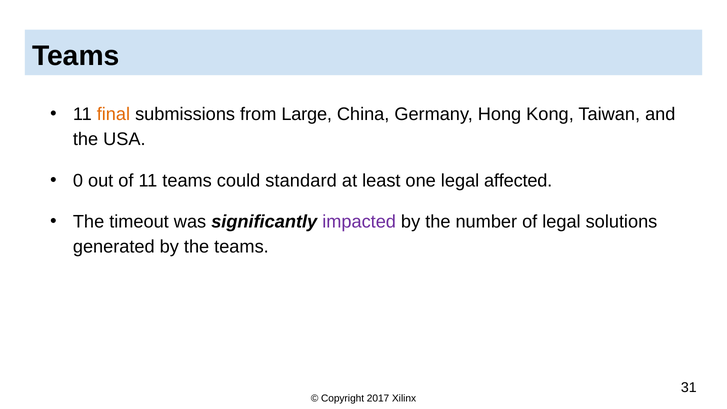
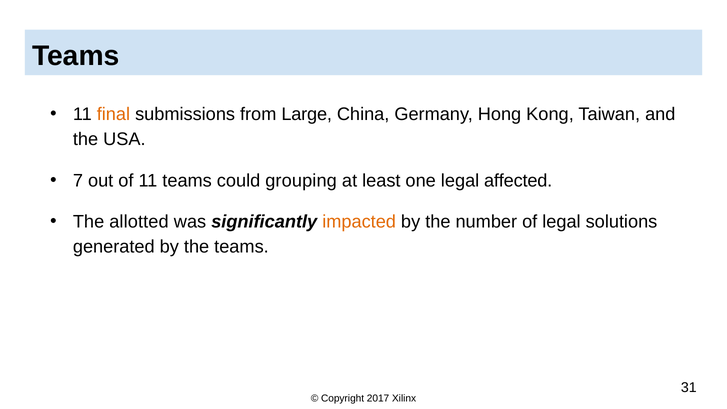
0: 0 -> 7
standard: standard -> grouping
timeout: timeout -> allotted
impacted colour: purple -> orange
